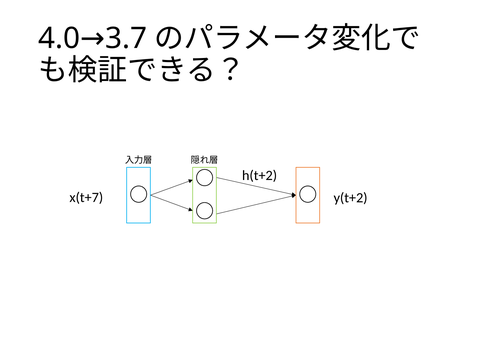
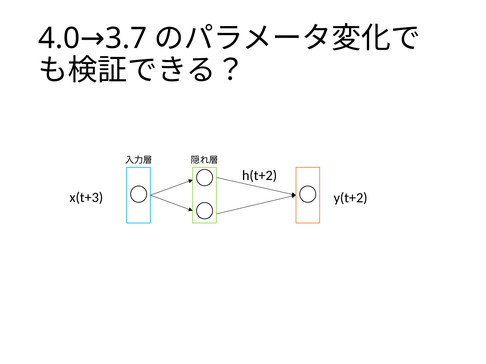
x(t+7: x(t+7 -> x(t+3
